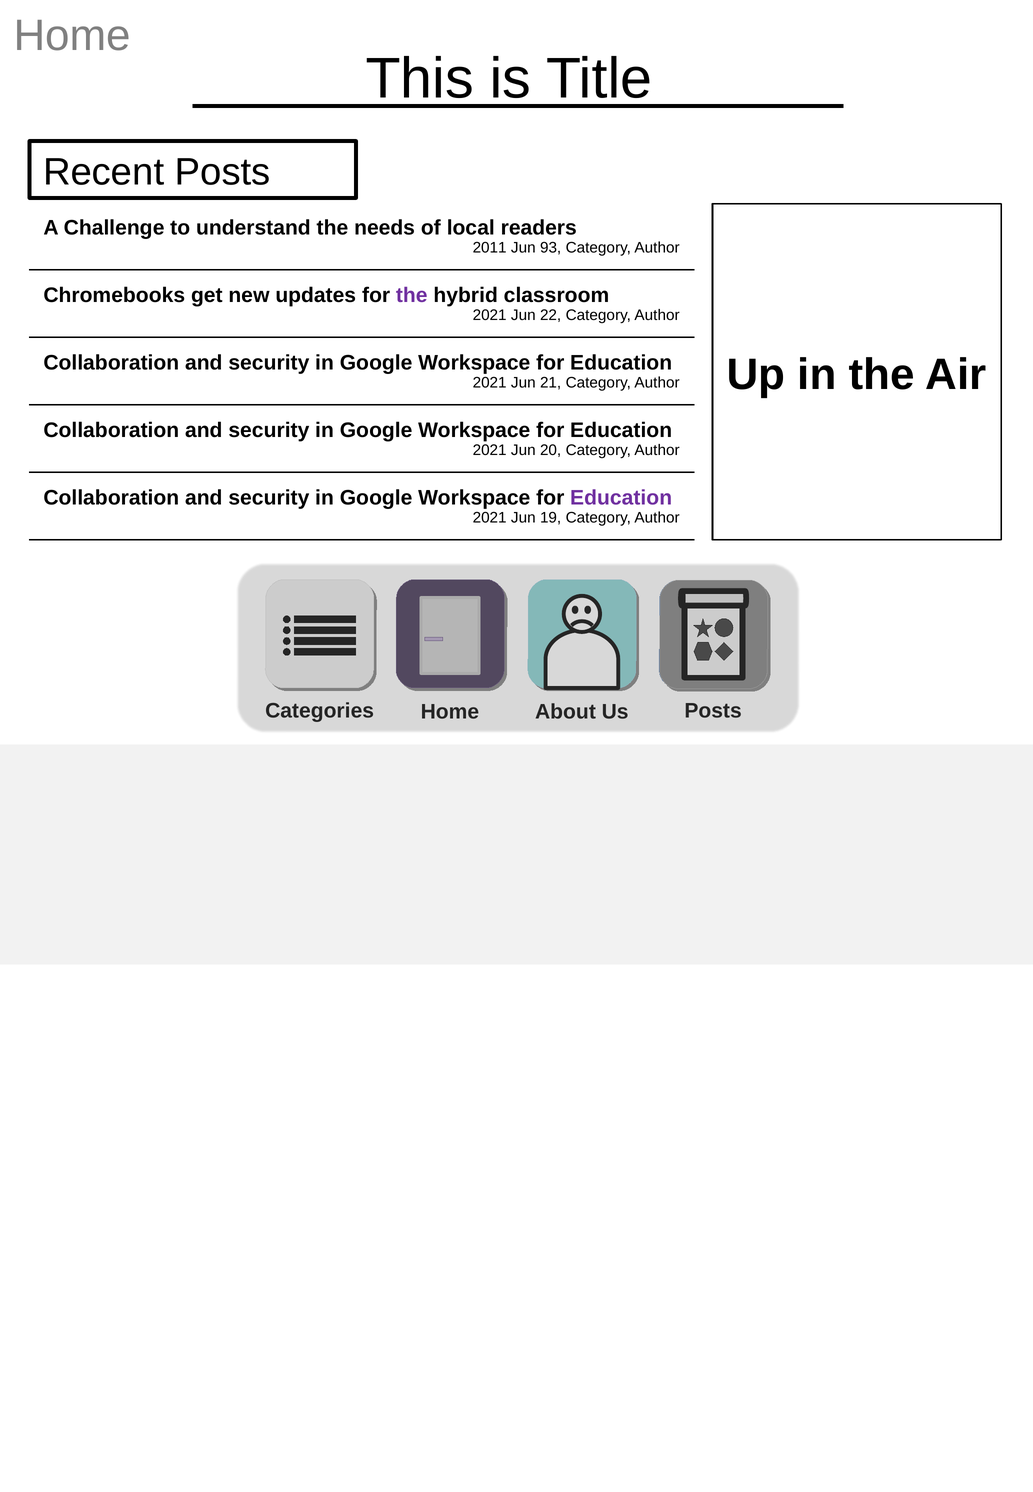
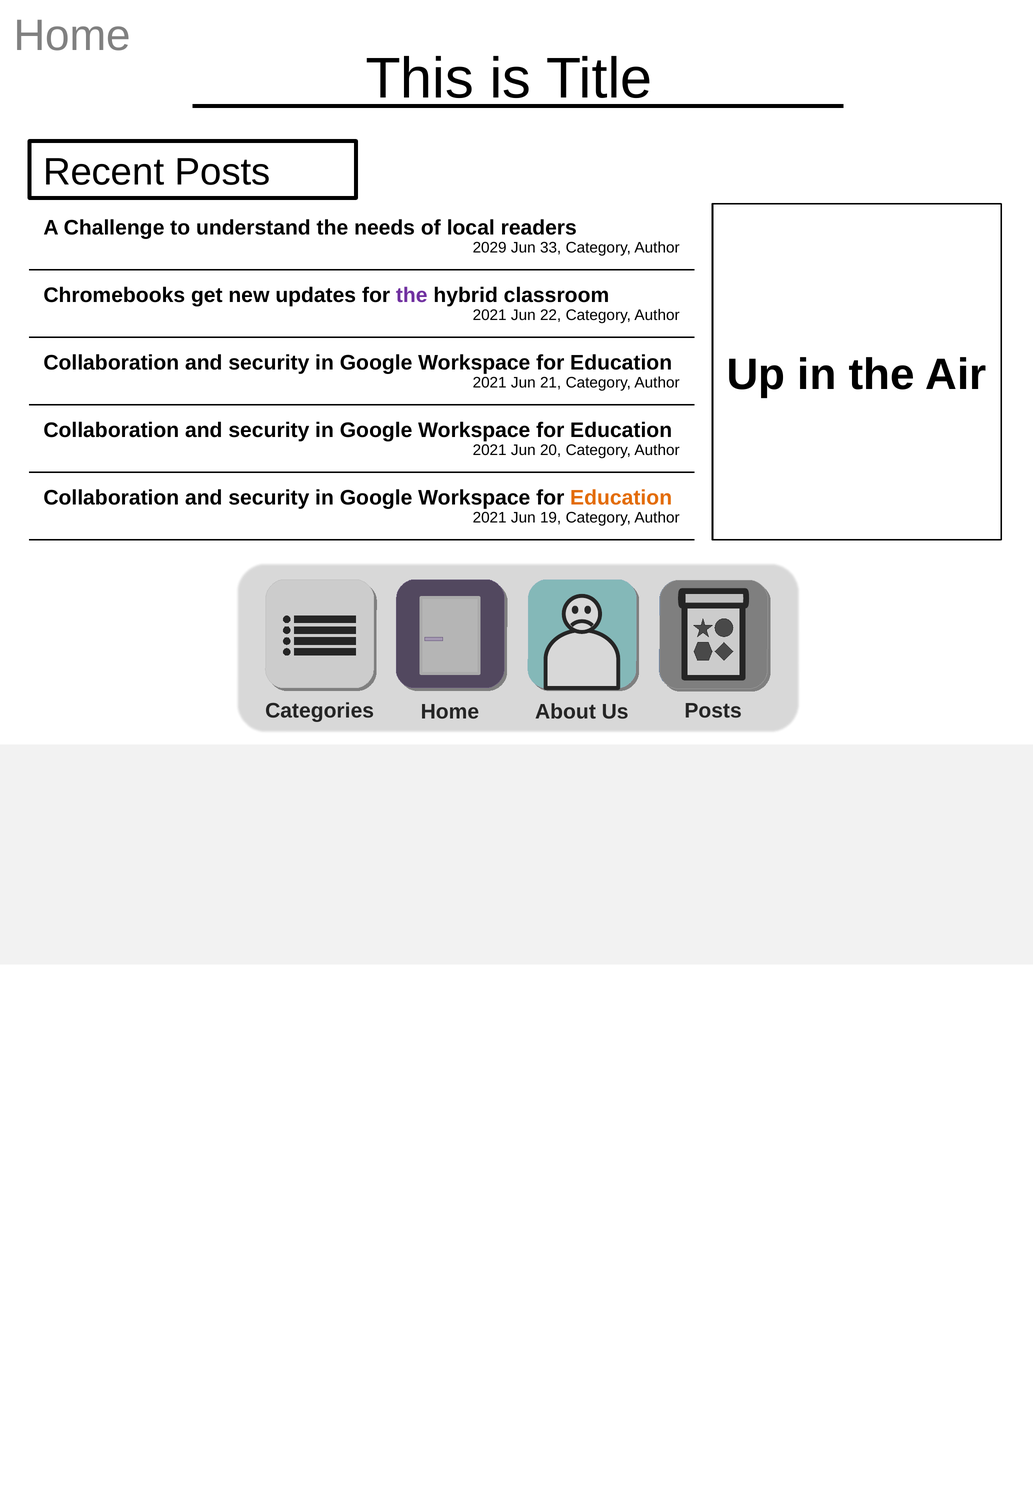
2011: 2011 -> 2029
93: 93 -> 33
Education at (621, 498) colour: purple -> orange
